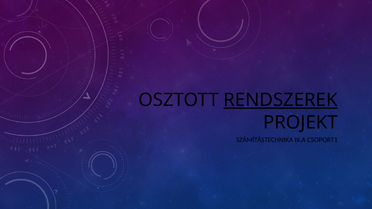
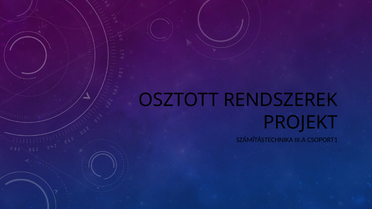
RENDSZEREK underline: present -> none
